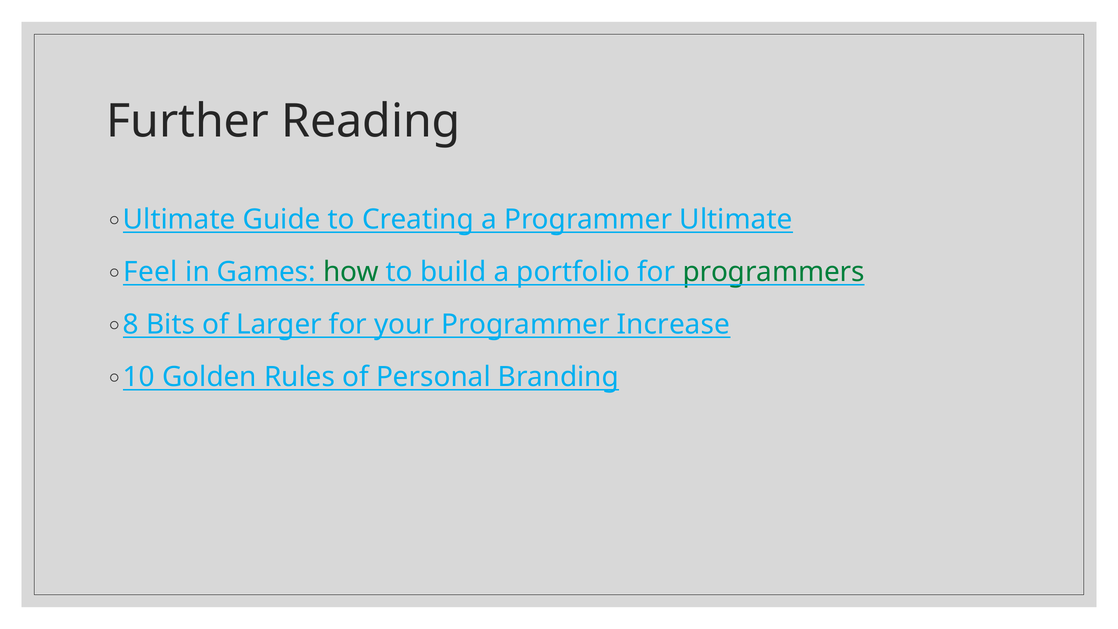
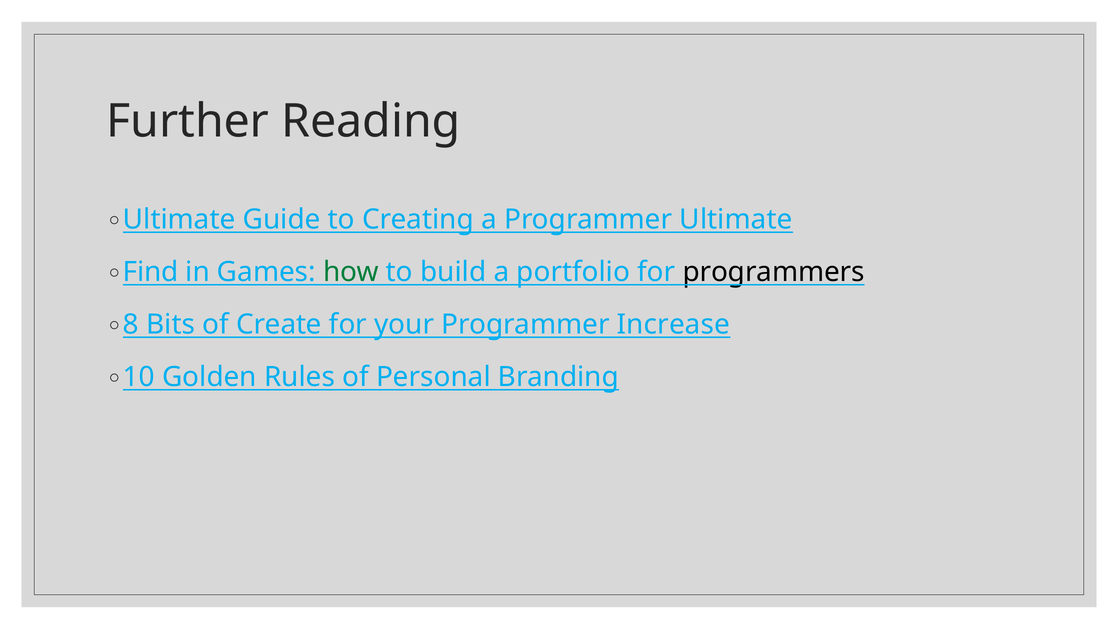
Feel: Feel -> Find
programmers colour: green -> black
Larger: Larger -> Create
